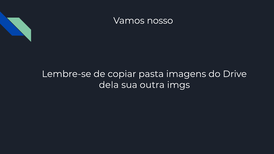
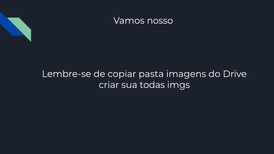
dela: dela -> criar
outra: outra -> todas
